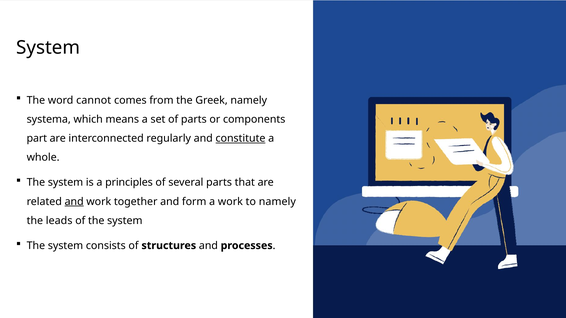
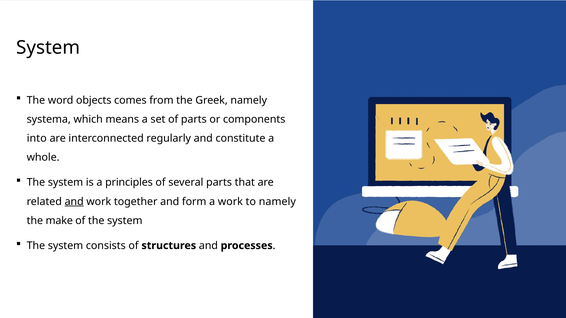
cannot: cannot -> objects
part: part -> into
constitute underline: present -> none
leads: leads -> make
